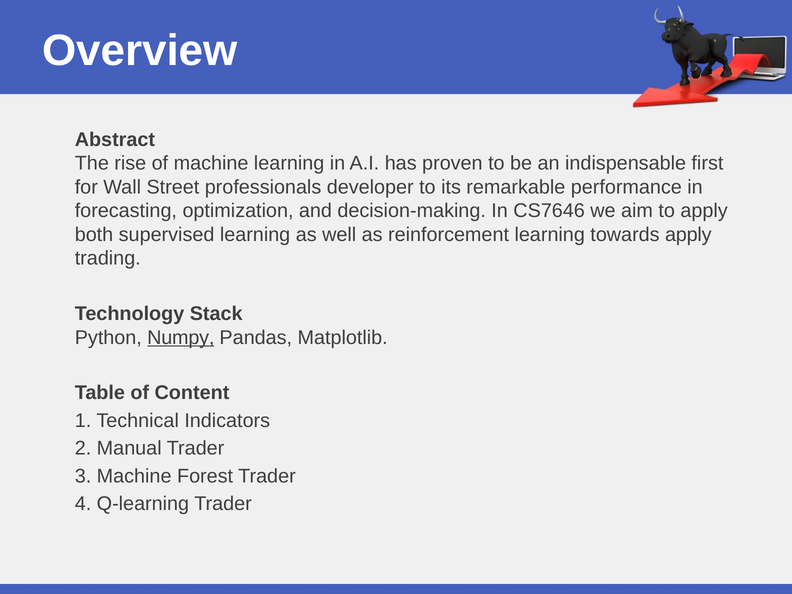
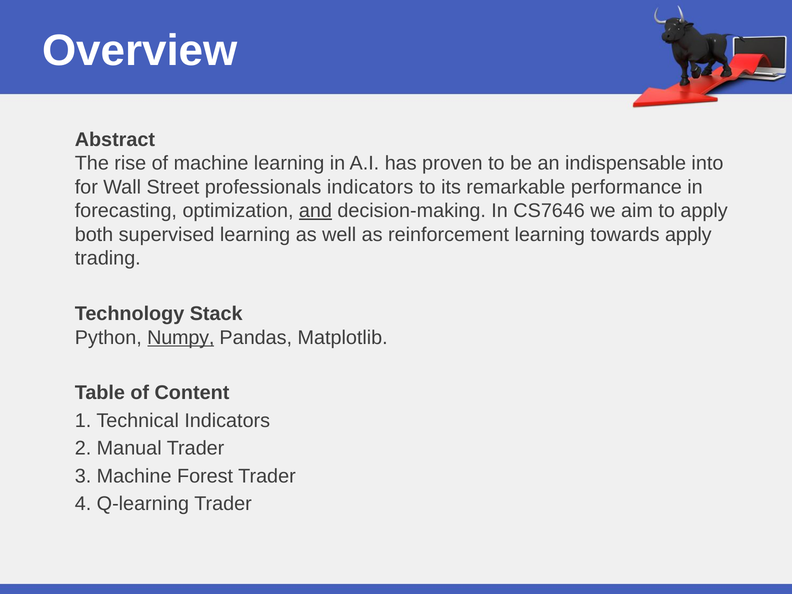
first: first -> into
professionals developer: developer -> indicators
and underline: none -> present
